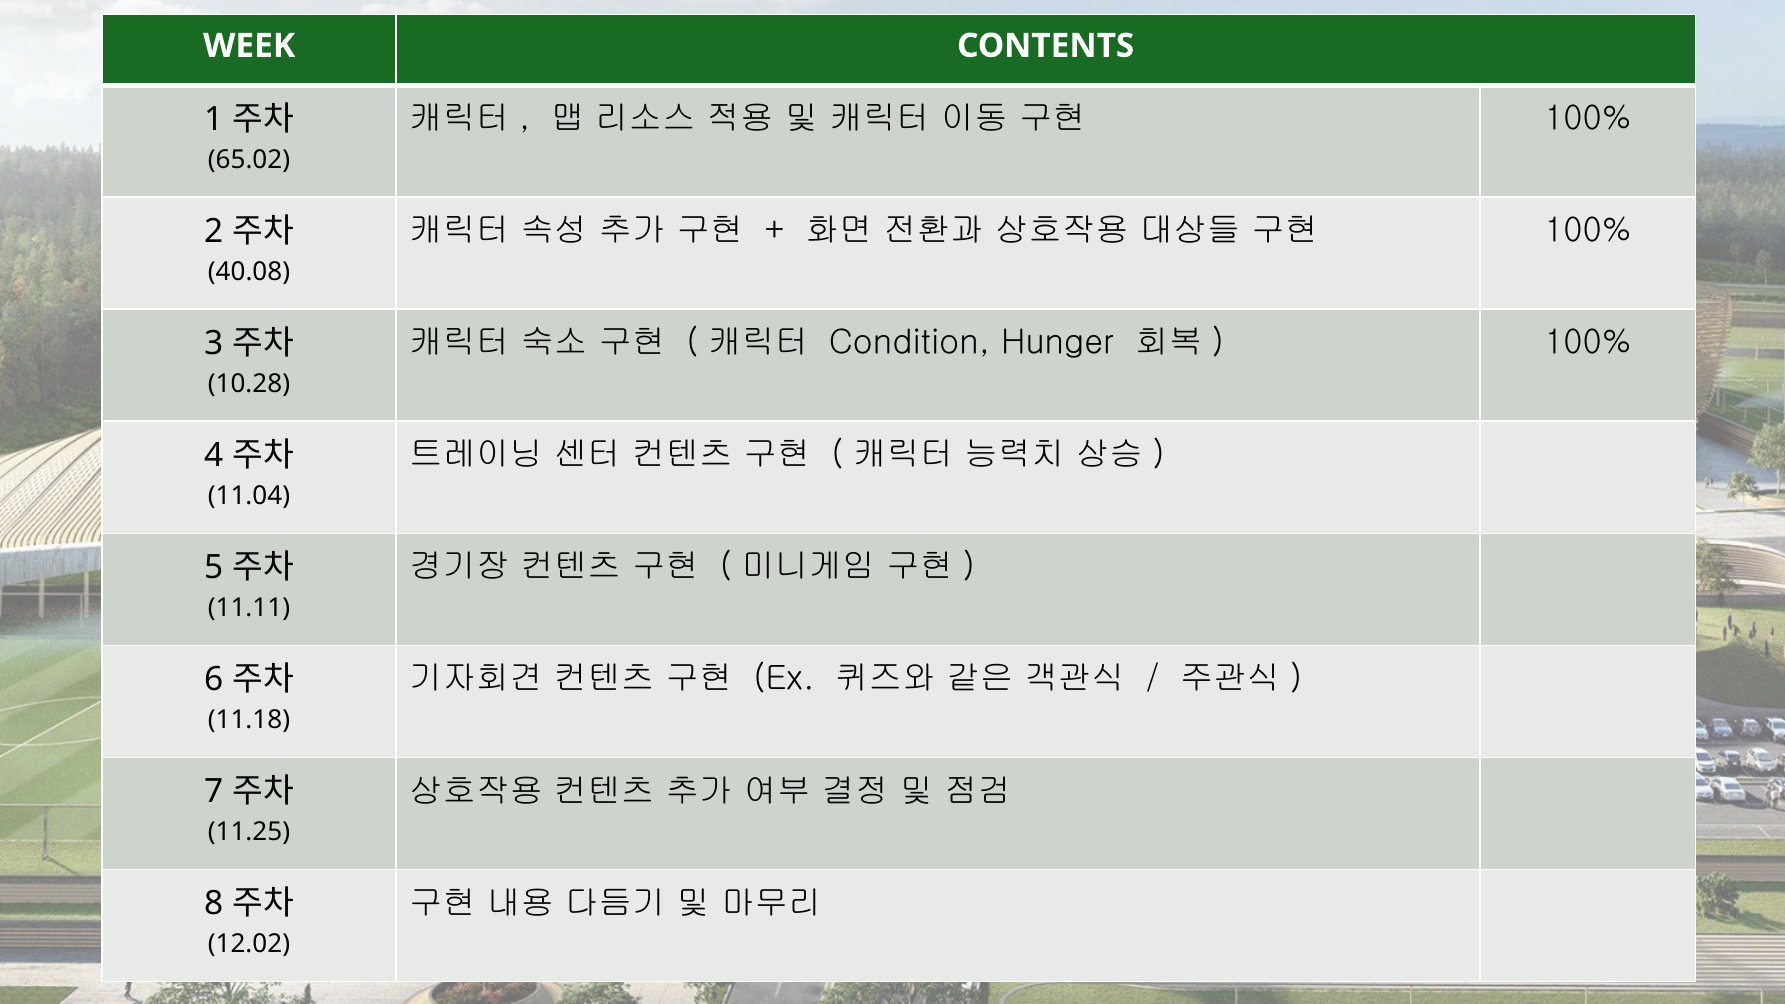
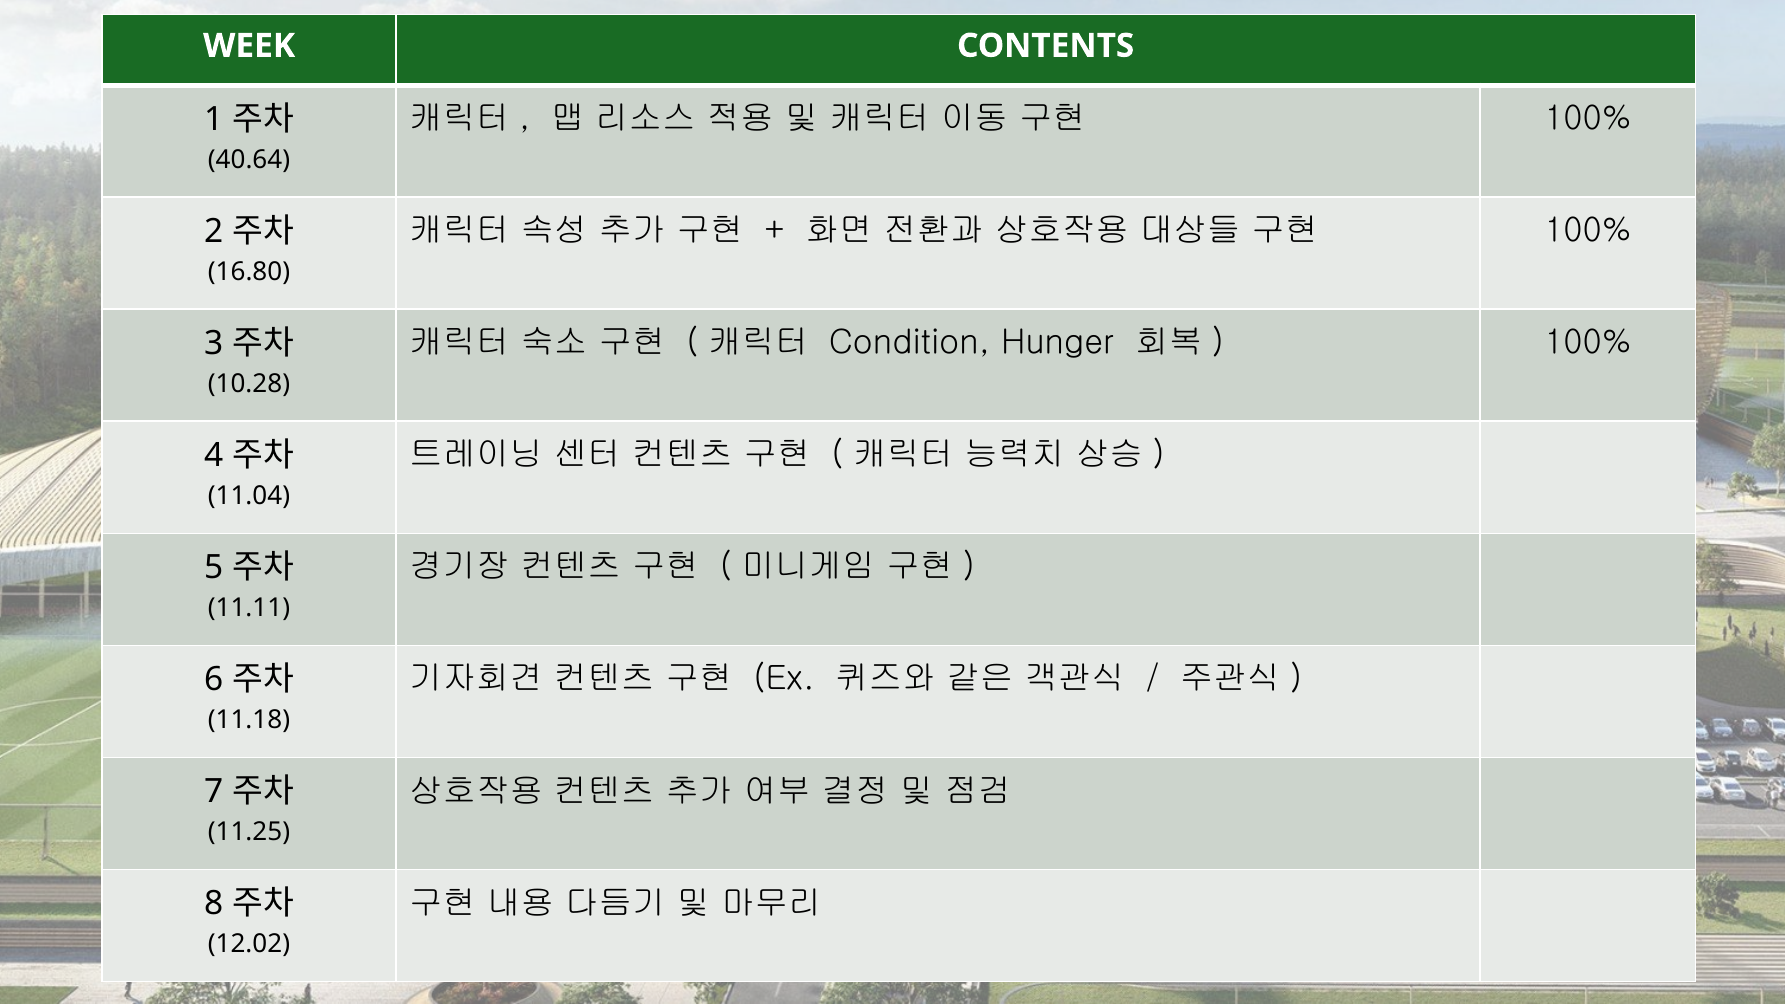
65.02: 65.02 -> 40.64
40.08: 40.08 -> 16.80
